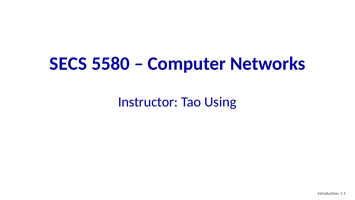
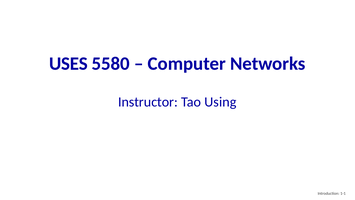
SECS: SECS -> USES
